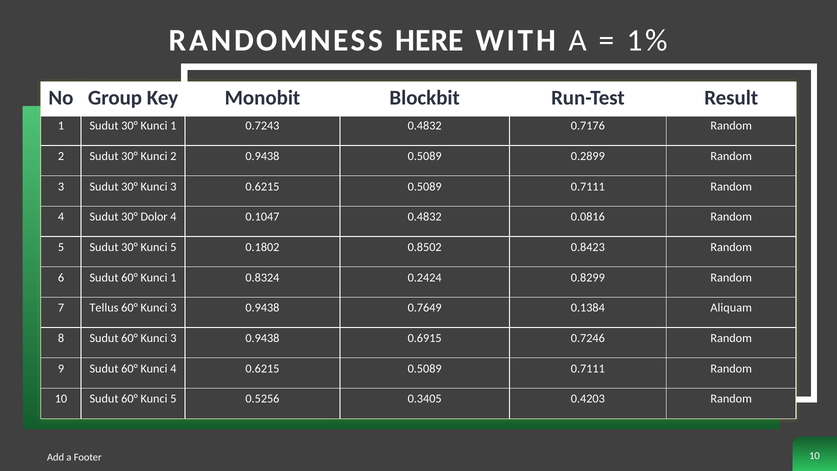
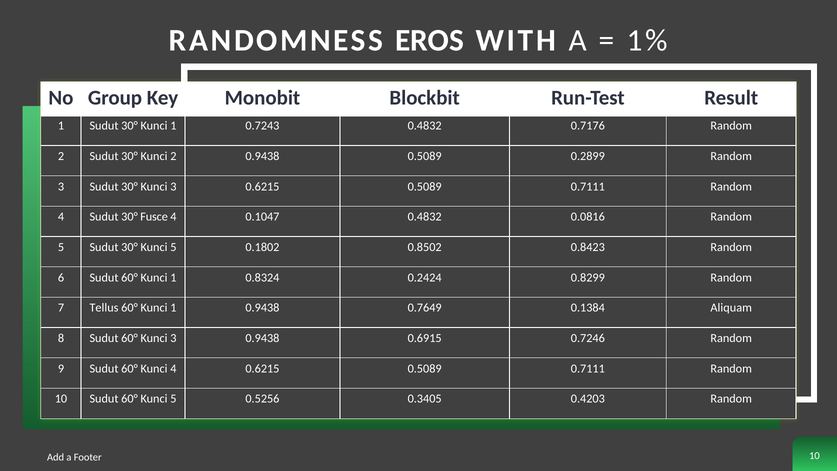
HERE: HERE -> EROS
Dolor: Dolor -> Fusce
3 at (173, 308): 3 -> 1
